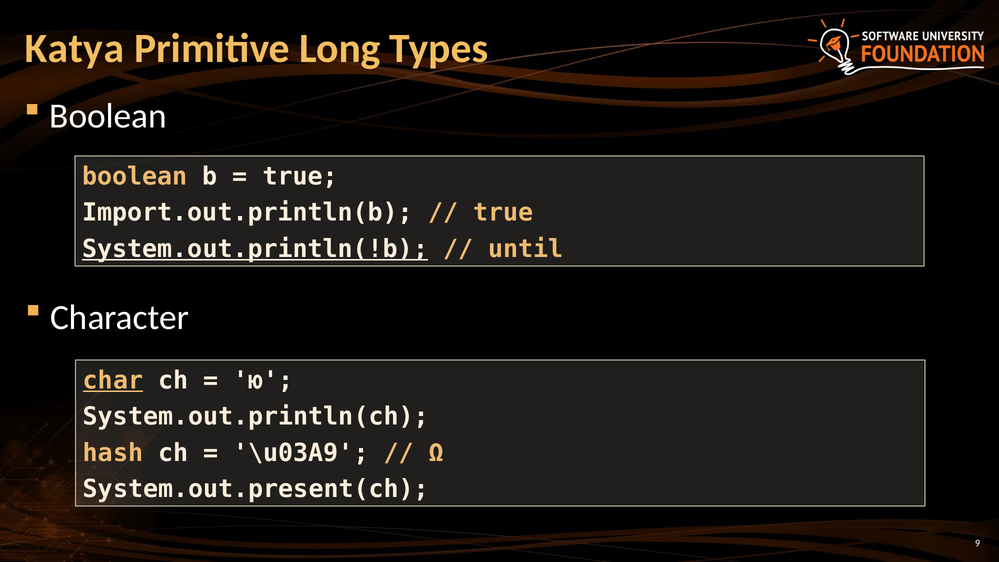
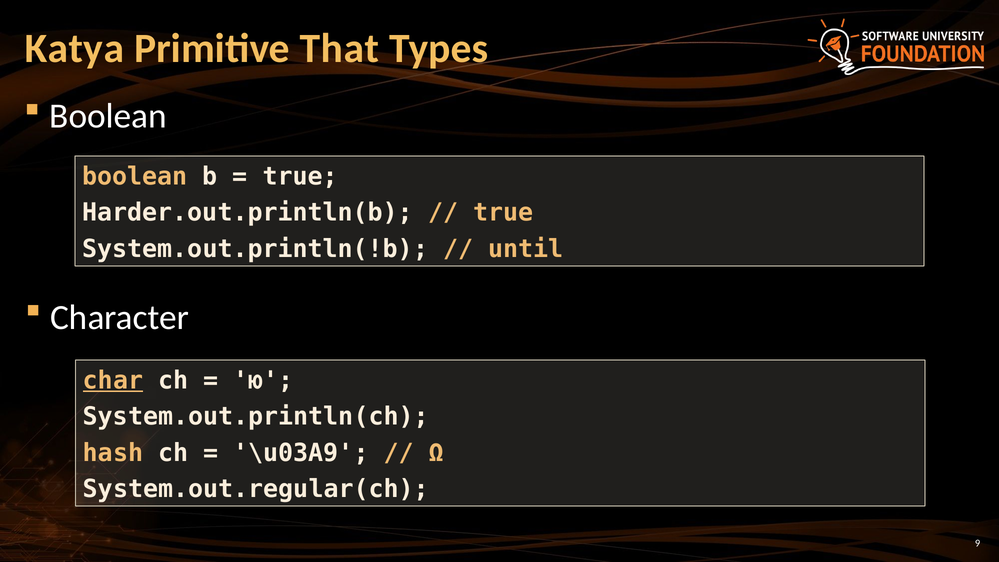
Long: Long -> That
Import.out.println(b: Import.out.println(b -> Harder.out.println(b
System.out.println(!b underline: present -> none
System.out.present(ch: System.out.present(ch -> System.out.regular(ch
